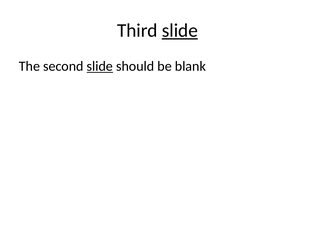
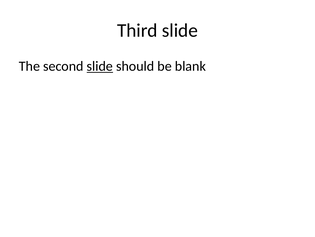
slide at (180, 30) underline: present -> none
